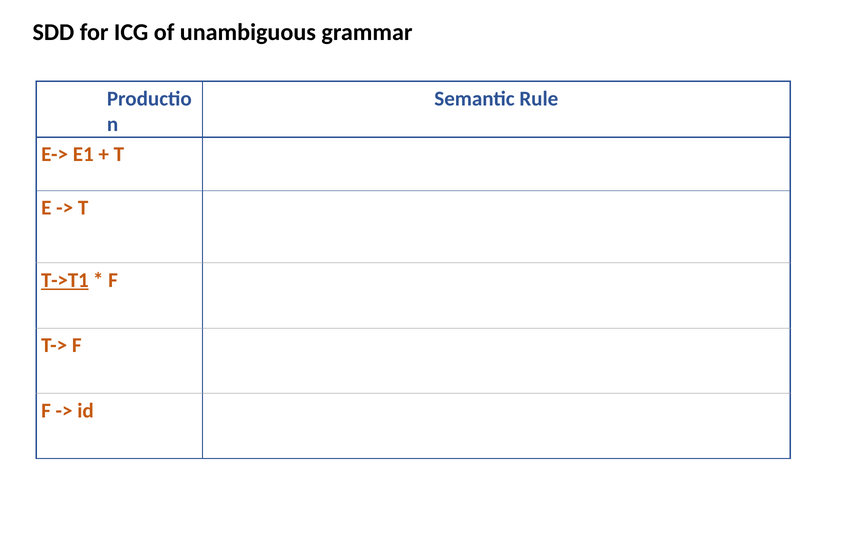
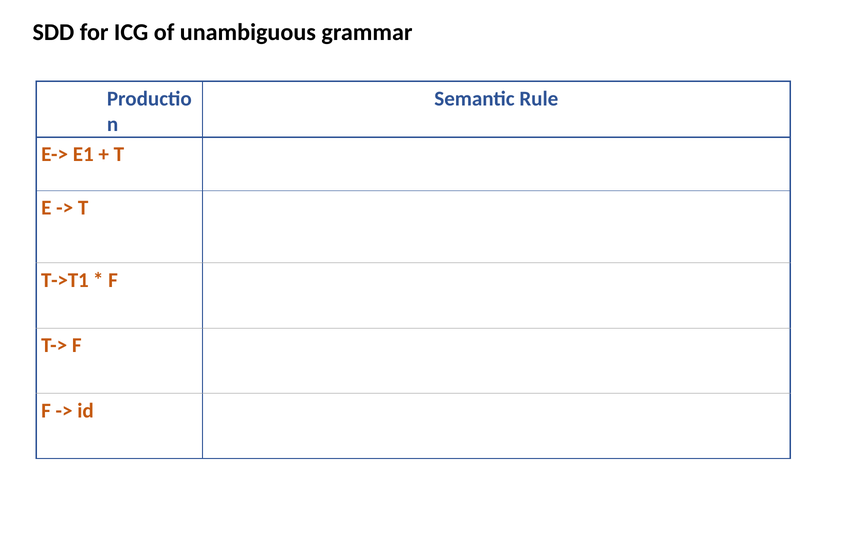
T->T1 underline: present -> none
